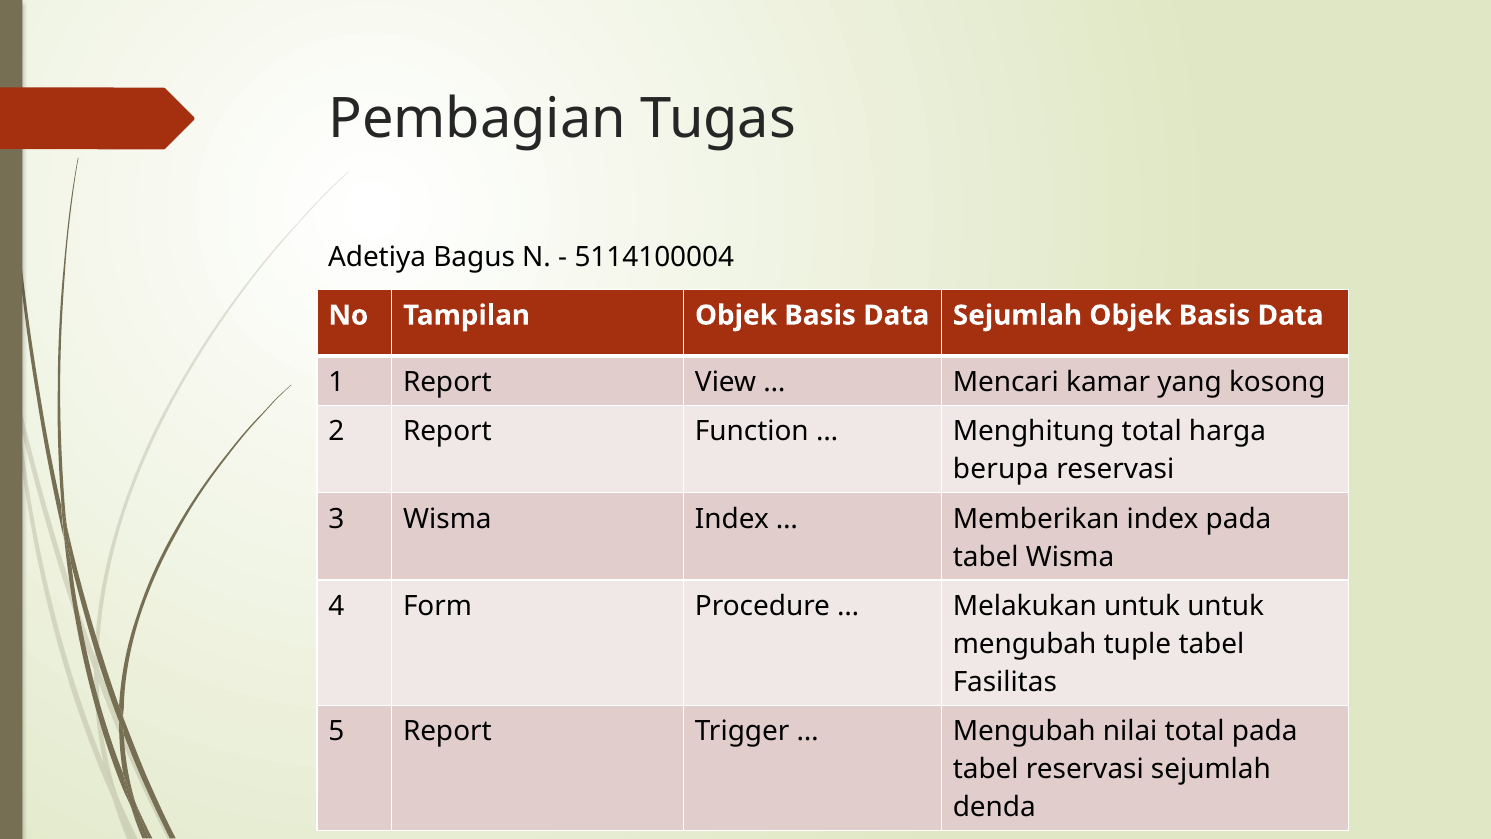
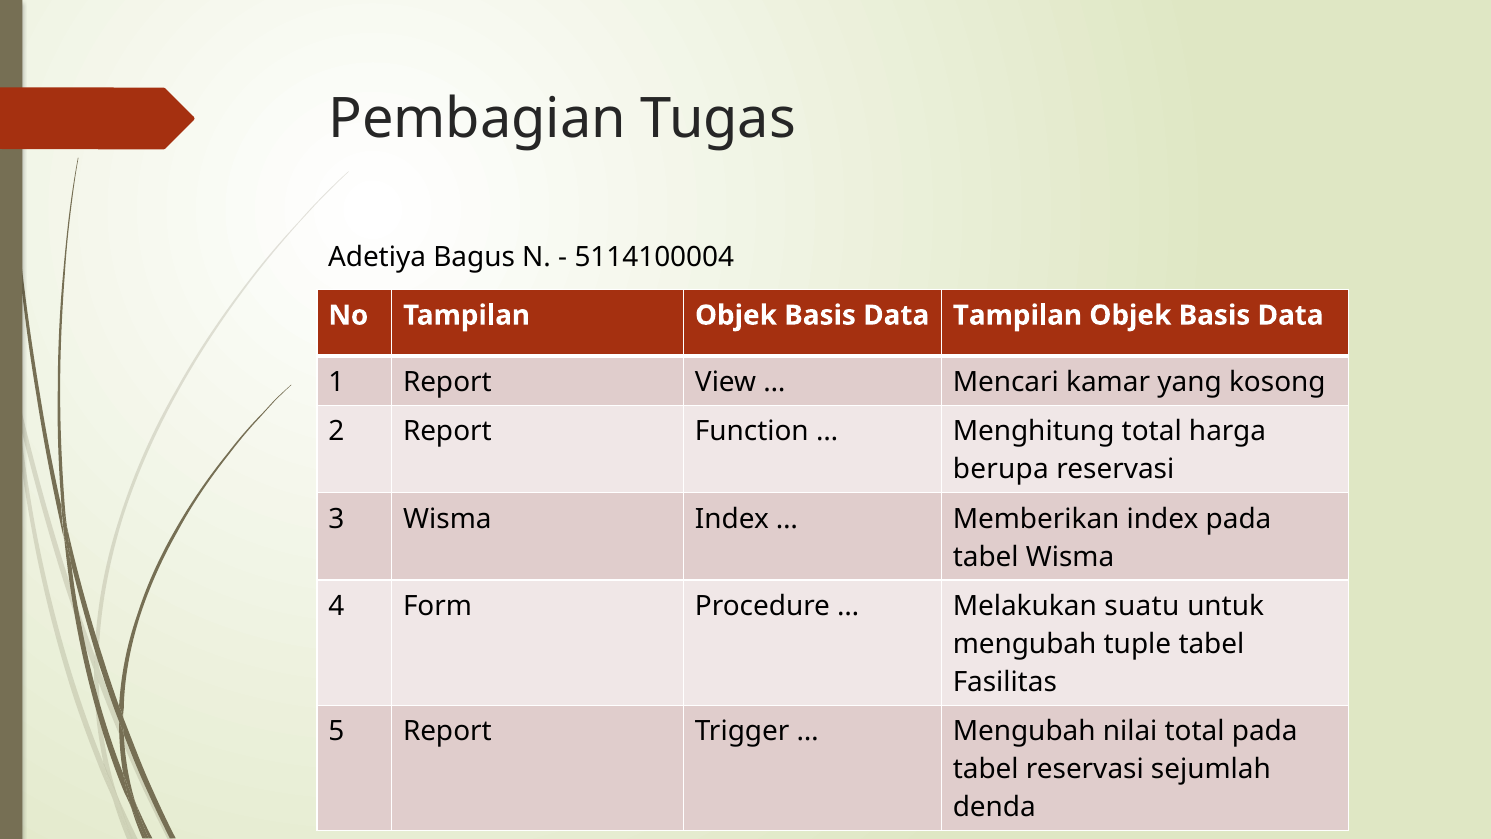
Data Sejumlah: Sejumlah -> Tampilan
Melakukan untuk: untuk -> suatu
